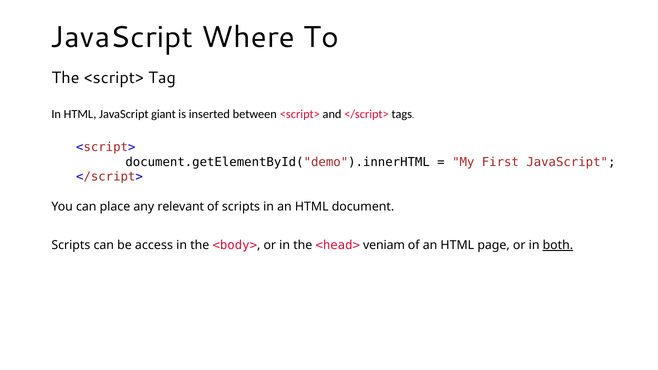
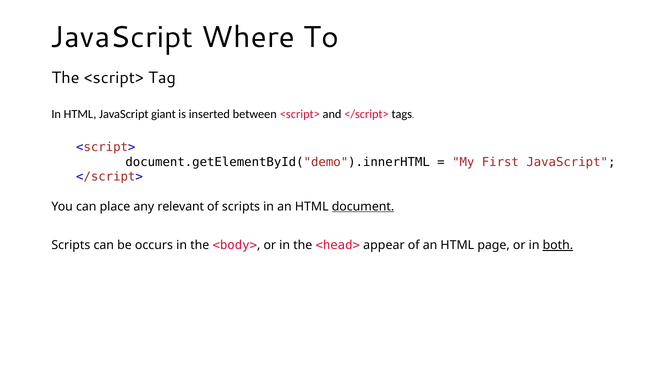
document underline: none -> present
access: access -> occurs
veniam: veniam -> appear
